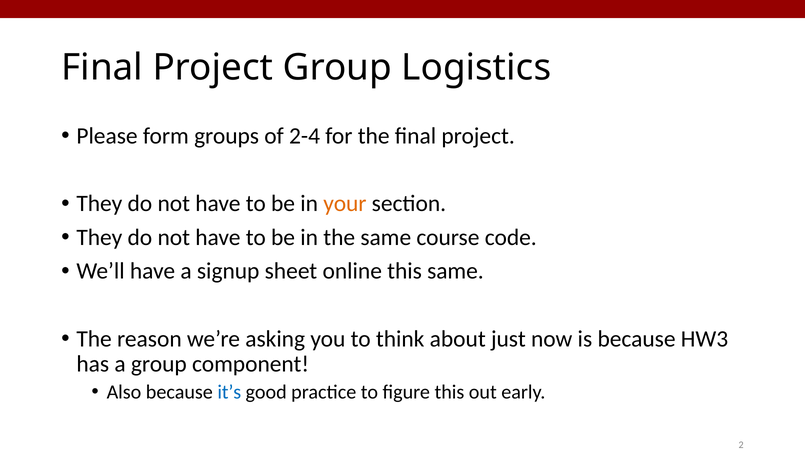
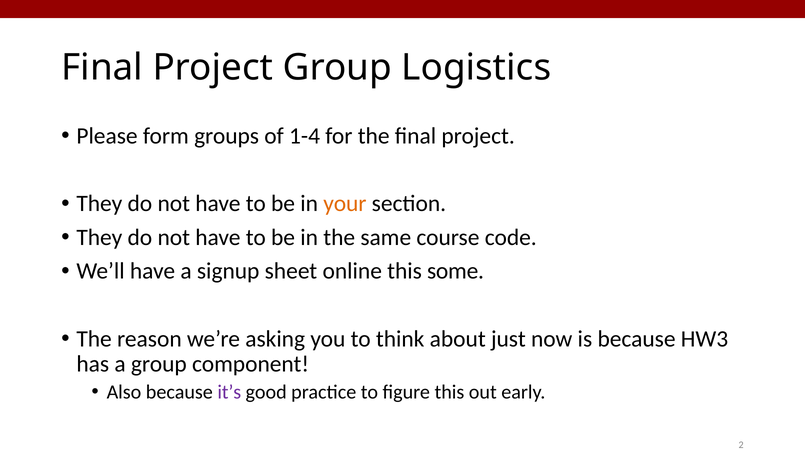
2-4: 2-4 -> 1-4
this same: same -> some
it’s colour: blue -> purple
